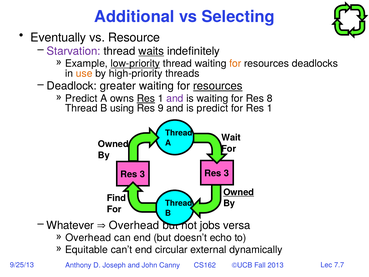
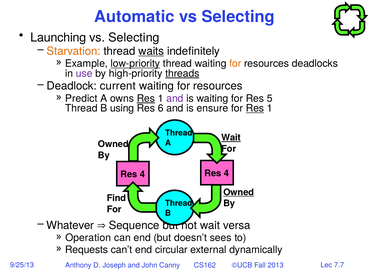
Additional: Additional -> Automatic
Eventually: Eventually -> Launching
Resource at (134, 37): Resource -> Selecting
Starvation colour: purple -> orange
use colour: orange -> purple
threads underline: none -> present
greater: greater -> current
resources at (218, 86) underline: present -> none
8: 8 -> 5
9: 9 -> 6
is predict: predict -> ensure
Res at (255, 108) underline: none -> present
Wait at (231, 138) underline: none -> present
3 at (226, 173): 3 -> 4
3 at (142, 174): 3 -> 4
Overhead at (134, 225): Overhead -> Sequence
jobs at (210, 225): jobs -> wait
Overhead at (88, 238): Overhead -> Operation
echo: echo -> sees
Equitable: Equitable -> Requests
